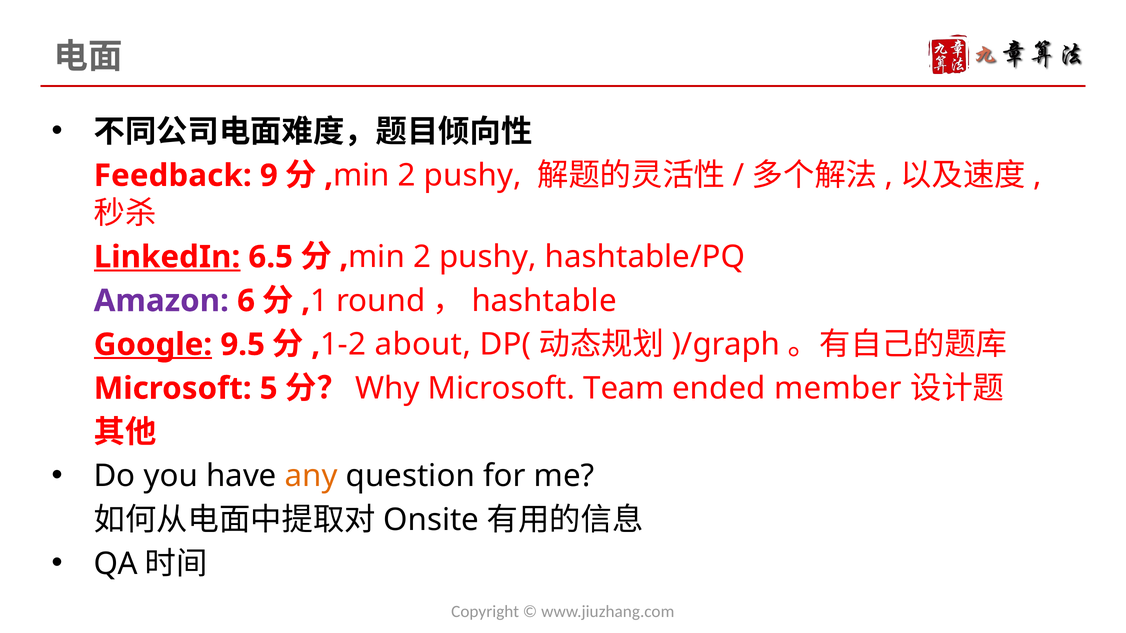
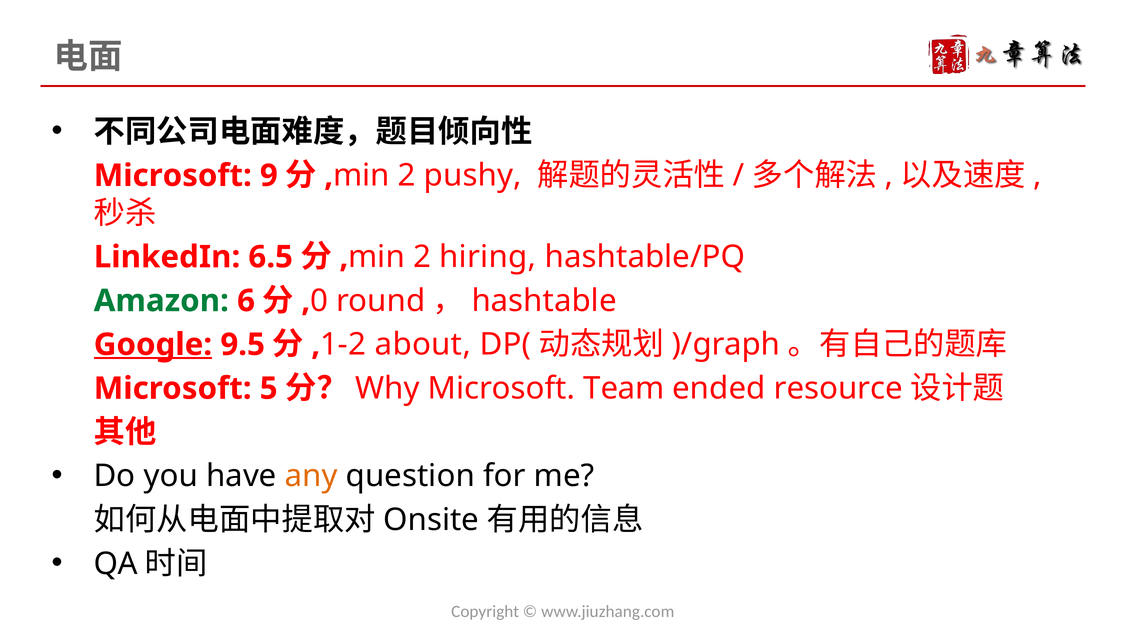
Feedback at (173, 176): Feedback -> Microsoft
LinkedIn underline: present -> none
pushy at (488, 257): pushy -> hiring
Amazon colour: purple -> green
1: 1 -> 0
member: member -> resource
